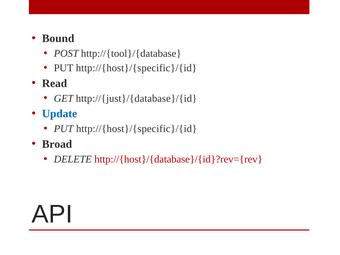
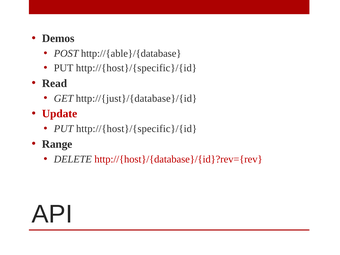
Bound: Bound -> Demos
http://{tool}/{database: http://{tool}/{database -> http://{able}/{database
Update colour: blue -> red
Broad: Broad -> Range
